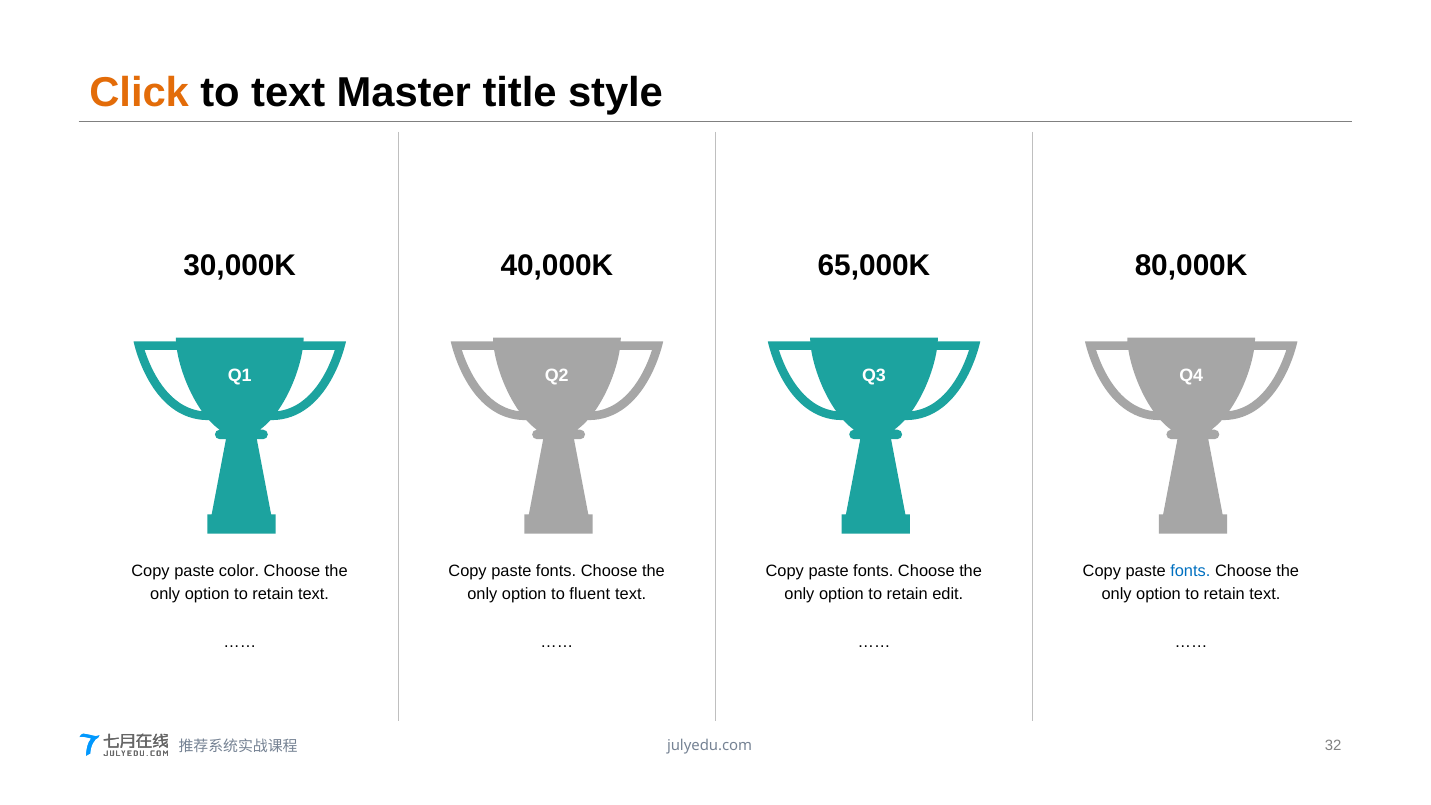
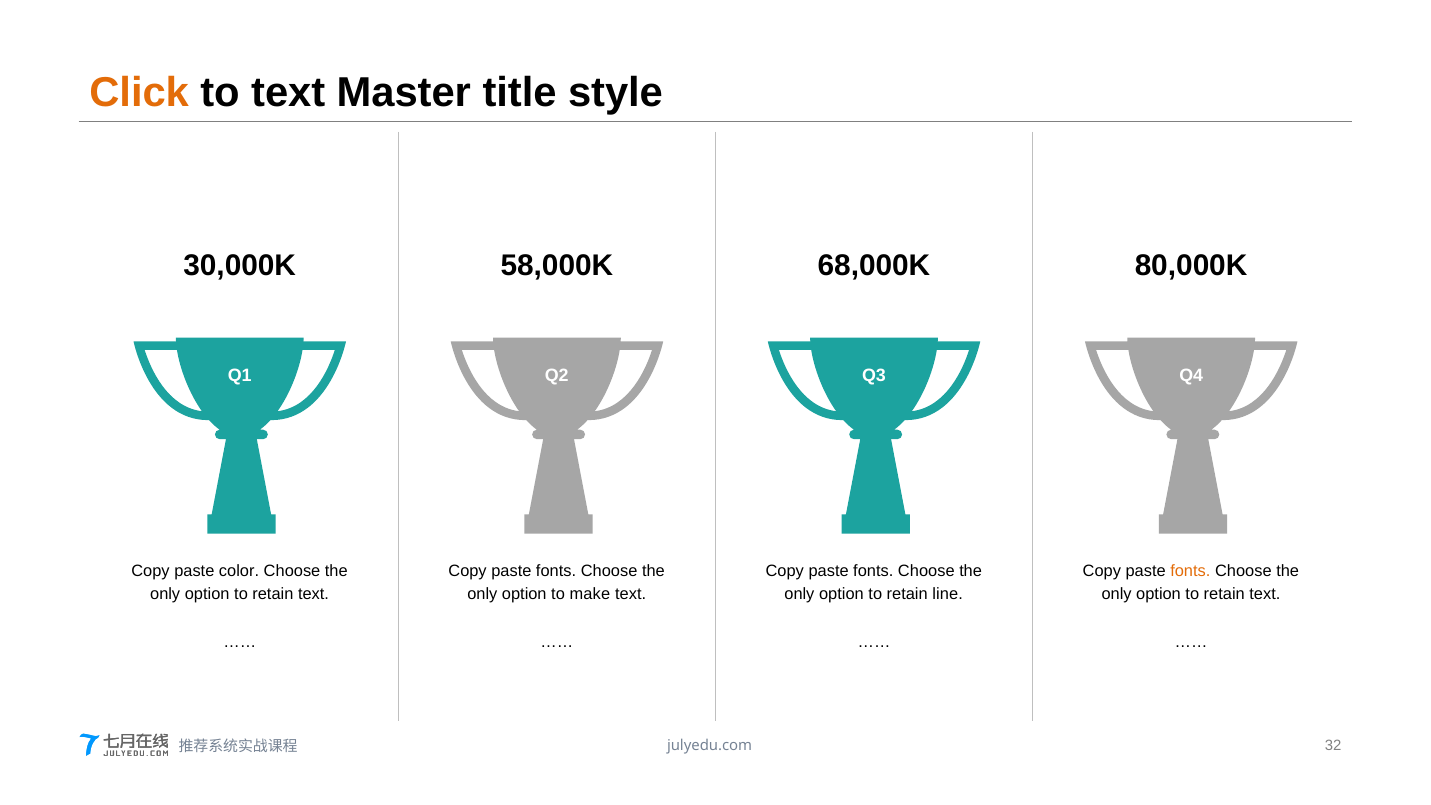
40,000K: 40,000K -> 58,000K
65,000K: 65,000K -> 68,000K
fonts at (1190, 571) colour: blue -> orange
fluent: fluent -> make
edit: edit -> line
